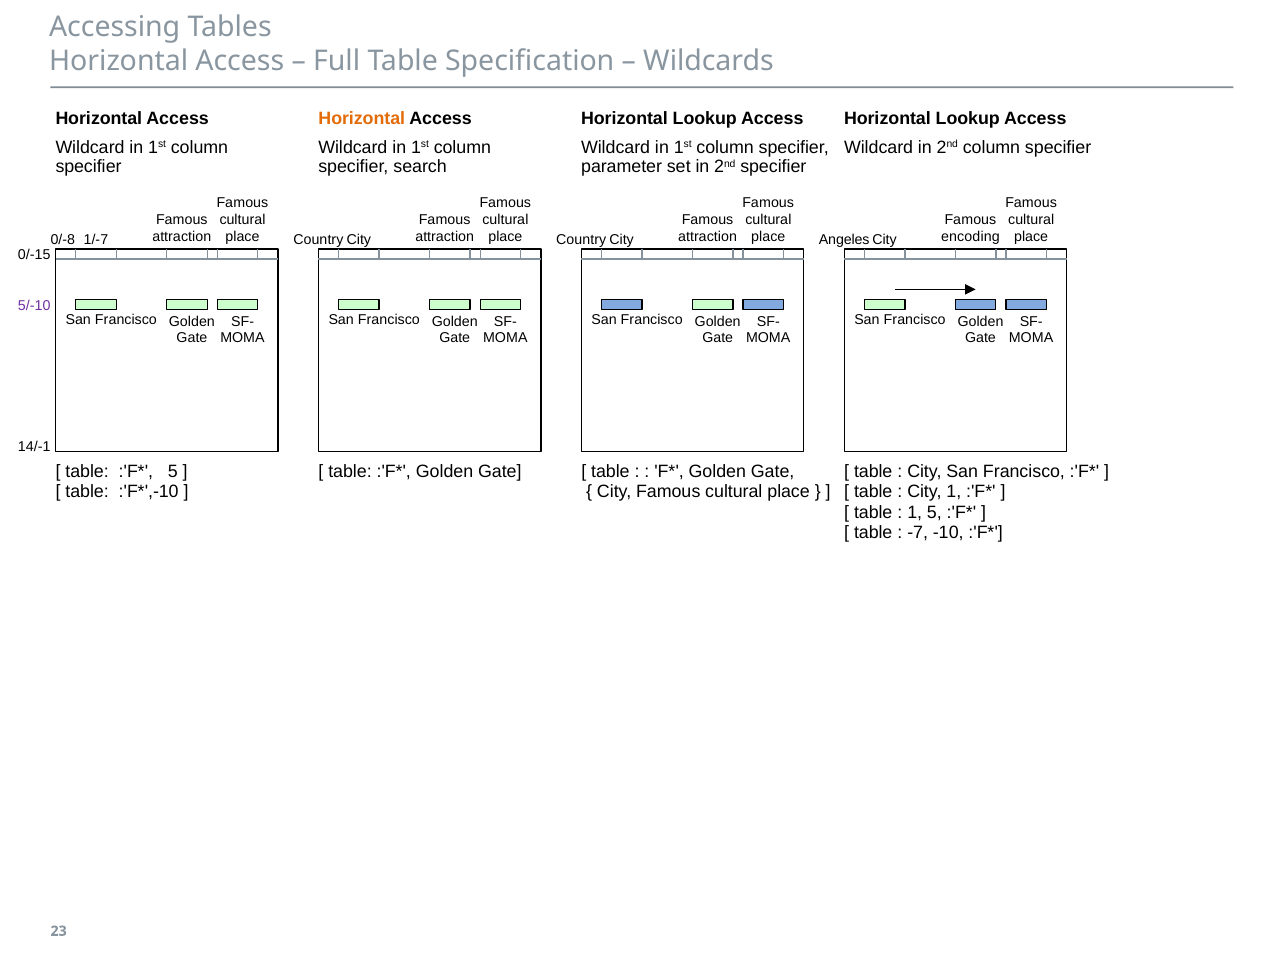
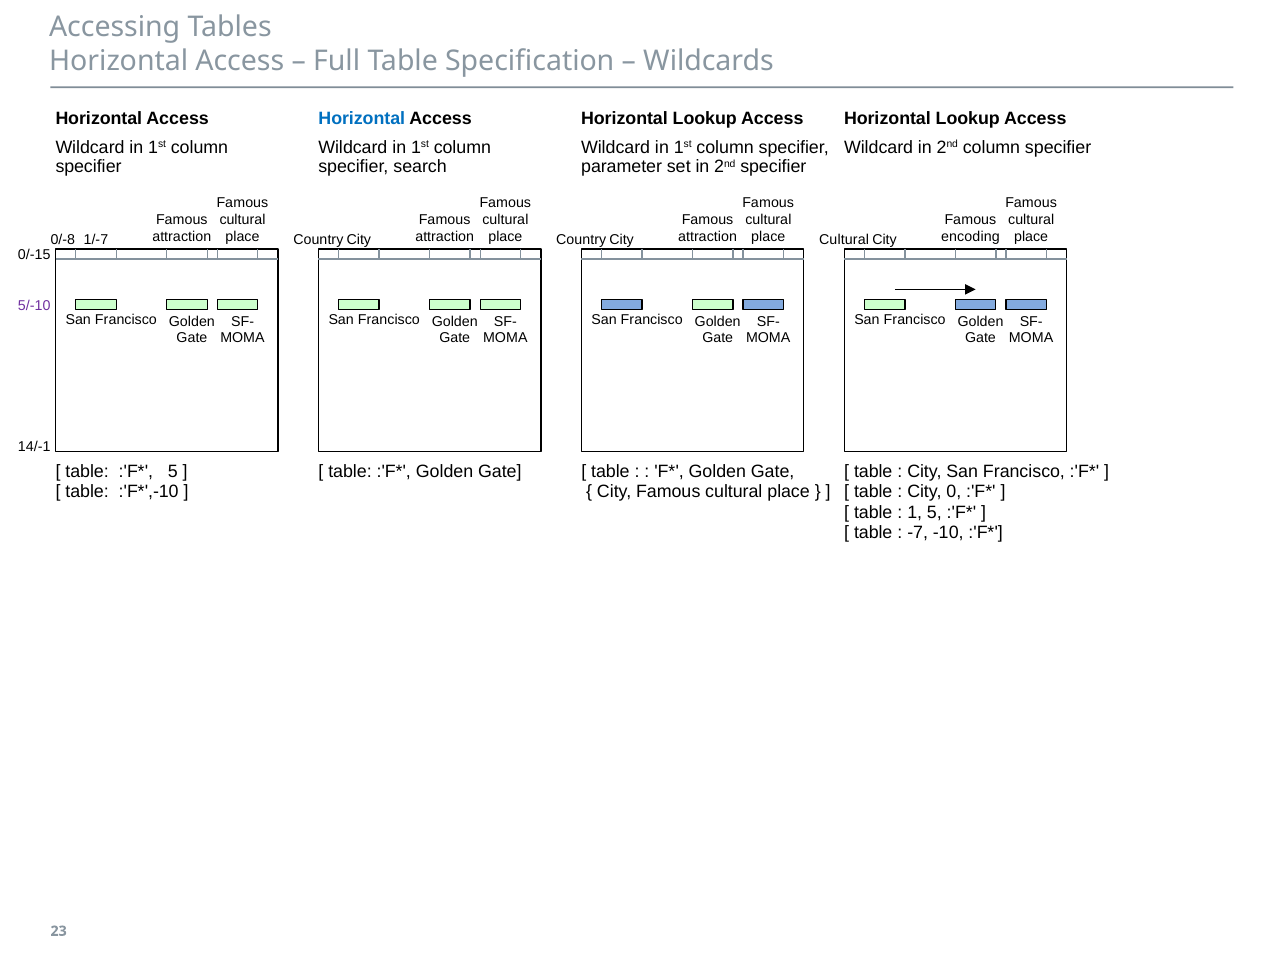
Horizontal at (362, 119) colour: orange -> blue
Angeles at (844, 240): Angeles -> Cultural
City 1: 1 -> 0
